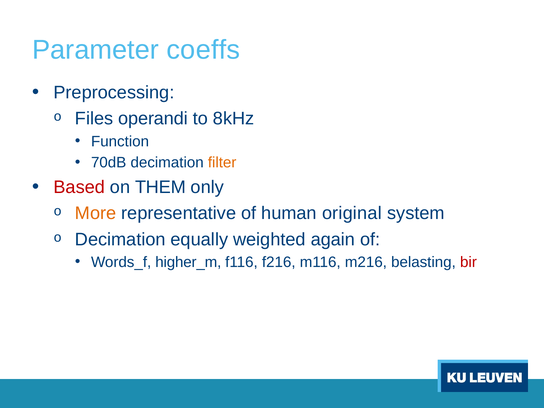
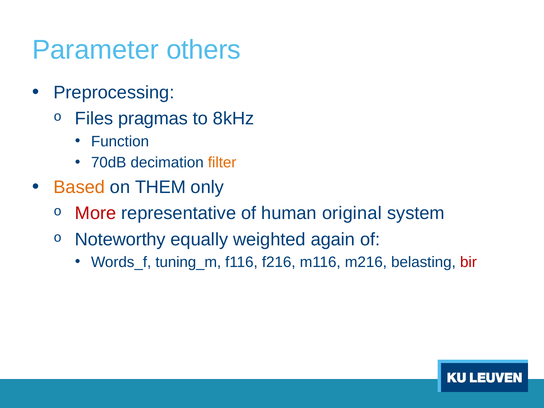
coeffs: coeffs -> others
operandi: operandi -> pragmas
Based colour: red -> orange
More colour: orange -> red
Decimation at (120, 239): Decimation -> Noteworthy
higher_m: higher_m -> tuning_m
